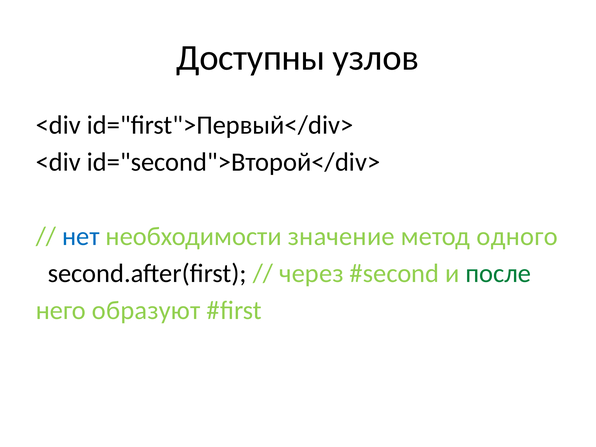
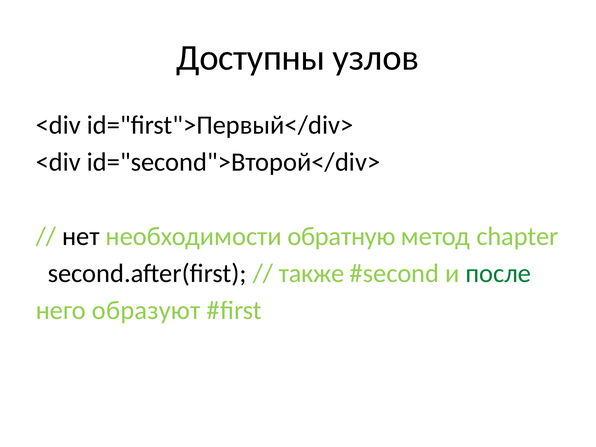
нет colour: blue -> black
значение: значение -> обратную
одного: одного -> chapter
через: через -> также
